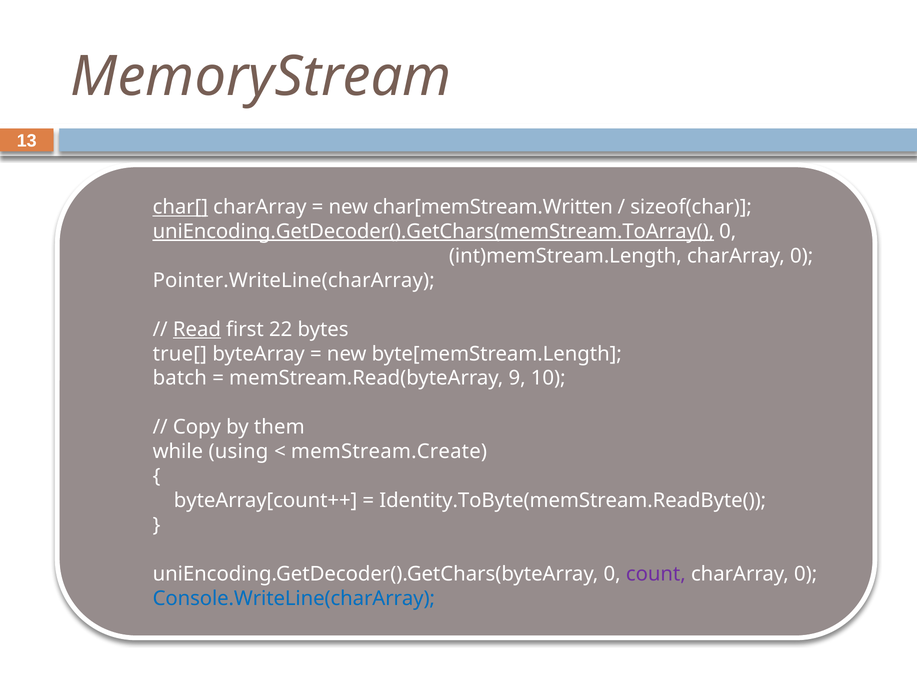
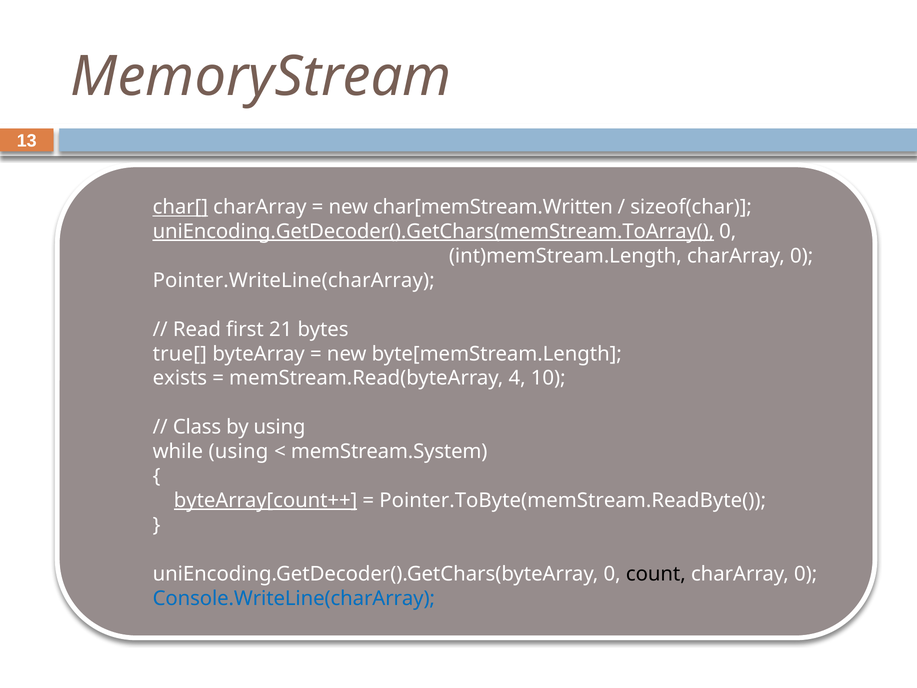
Read underline: present -> none
22: 22 -> 21
batch: batch -> exists
9: 9 -> 4
Copy: Copy -> Class
by them: them -> using
memStream.Create: memStream.Create -> memStream.System
byteArray[count++ underline: none -> present
Identity.ToByte(memStream.ReadByte(: Identity.ToByte(memStream.ReadByte( -> Pointer.ToByte(memStream.ReadByte(
count colour: purple -> black
